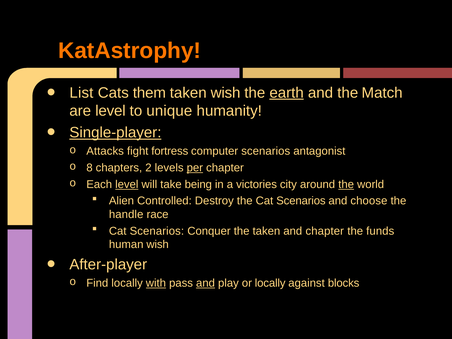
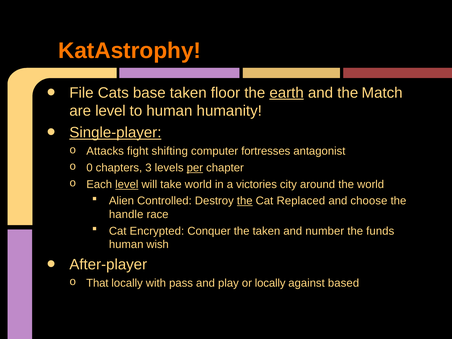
List: List -> File
them: them -> base
taken wish: wish -> floor
to unique: unique -> human
fortress: fortress -> shifting
computer scenarios: scenarios -> fortresses
8: 8 -> 0
2: 2 -> 3
take being: being -> world
the at (346, 184) underline: present -> none
the at (245, 201) underline: none -> present
Scenarios at (301, 201): Scenarios -> Replaced
Scenarios at (157, 231): Scenarios -> Encrypted
and chapter: chapter -> number
Find: Find -> That
with underline: present -> none
and at (205, 283) underline: present -> none
blocks: blocks -> based
